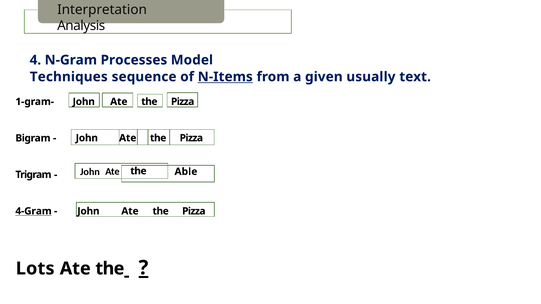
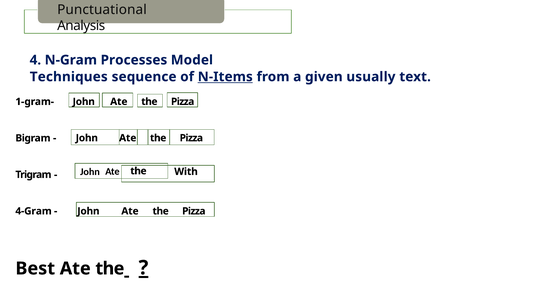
Interpretation: Interpretation -> Punctuational
Able: Able -> With
4-Gram underline: present -> none
Lots: Lots -> Best
